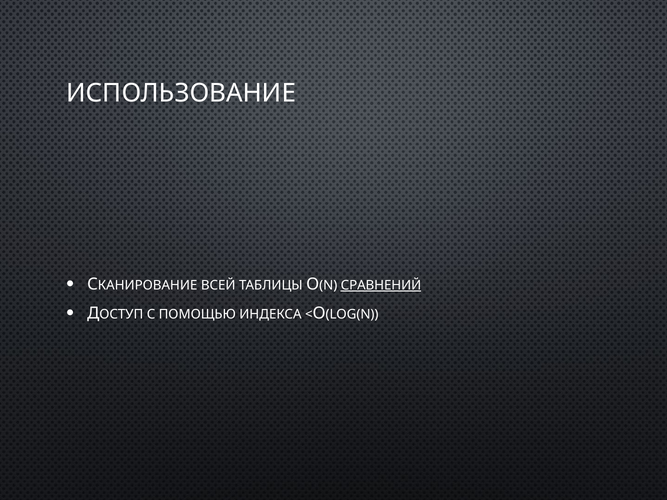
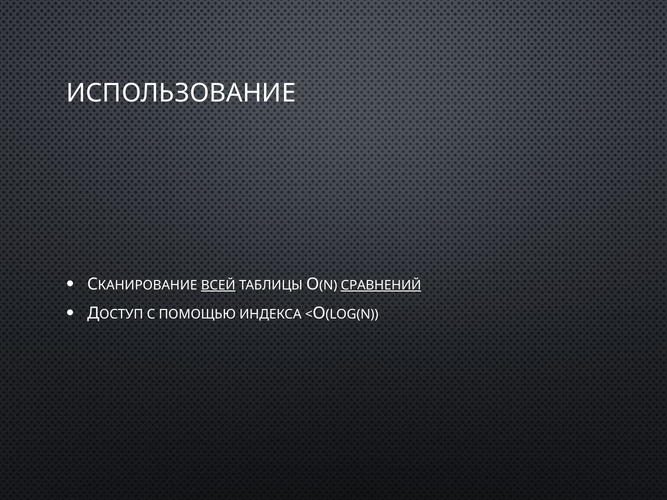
ВСЕЙ underline: none -> present
